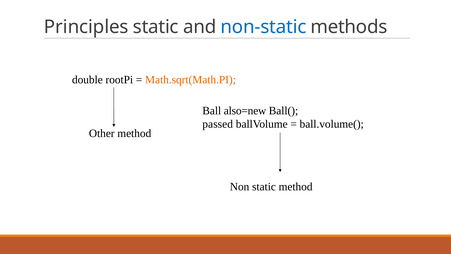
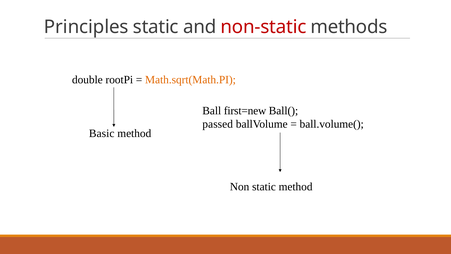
non-static colour: blue -> red
also=new: also=new -> first=new
Other: Other -> Basic
